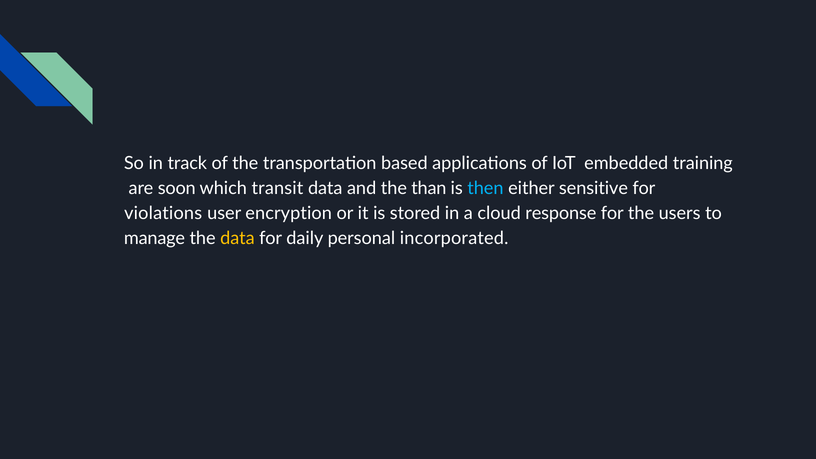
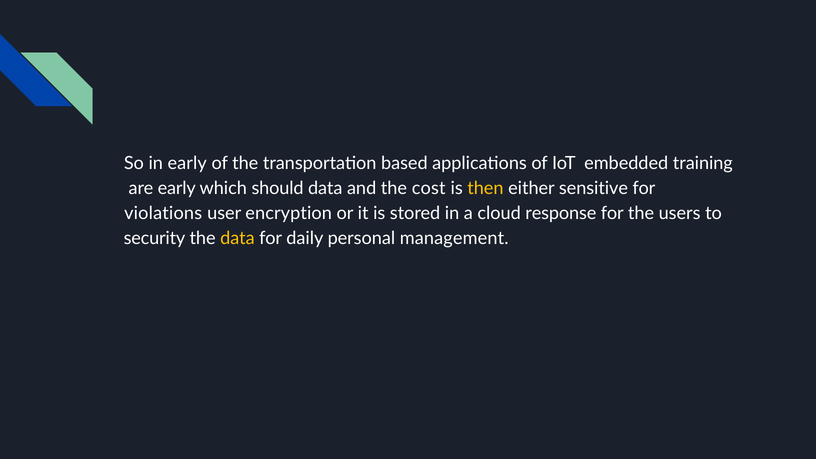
in track: track -> early
are soon: soon -> early
transit: transit -> should
than: than -> cost
then colour: light blue -> yellow
manage: manage -> security
incorporated: incorporated -> management
